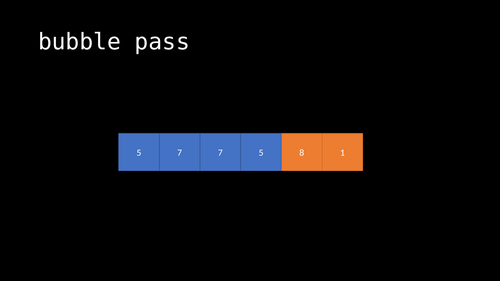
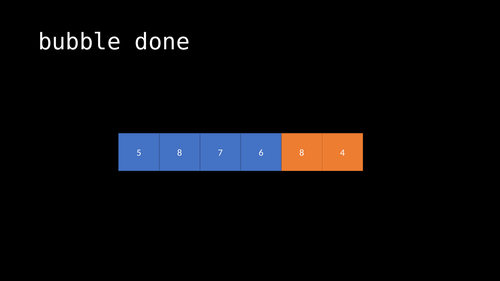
pass: pass -> done
5 7: 7 -> 8
7 5: 5 -> 6
1: 1 -> 4
